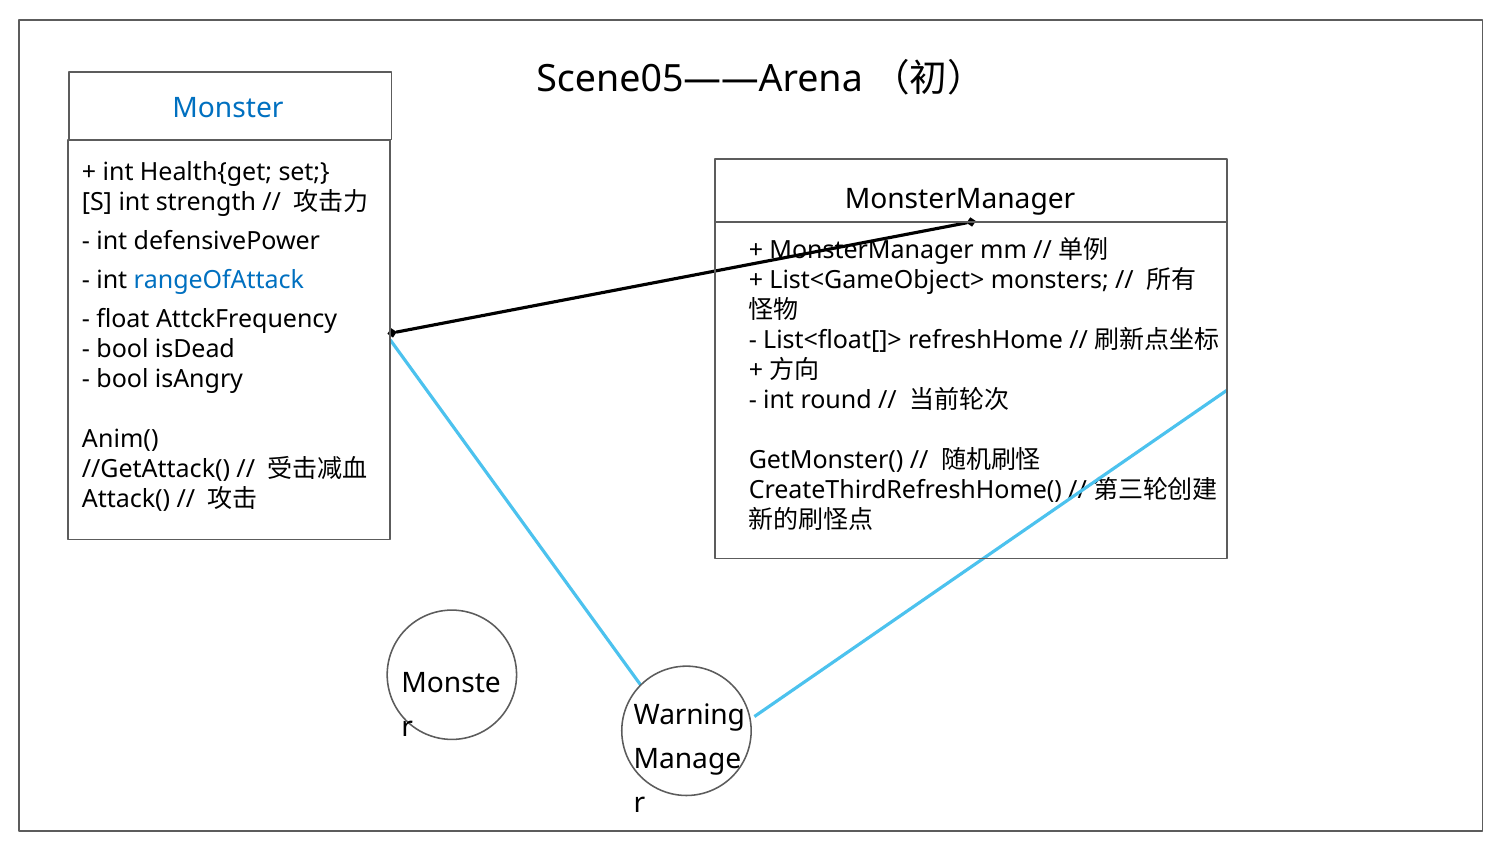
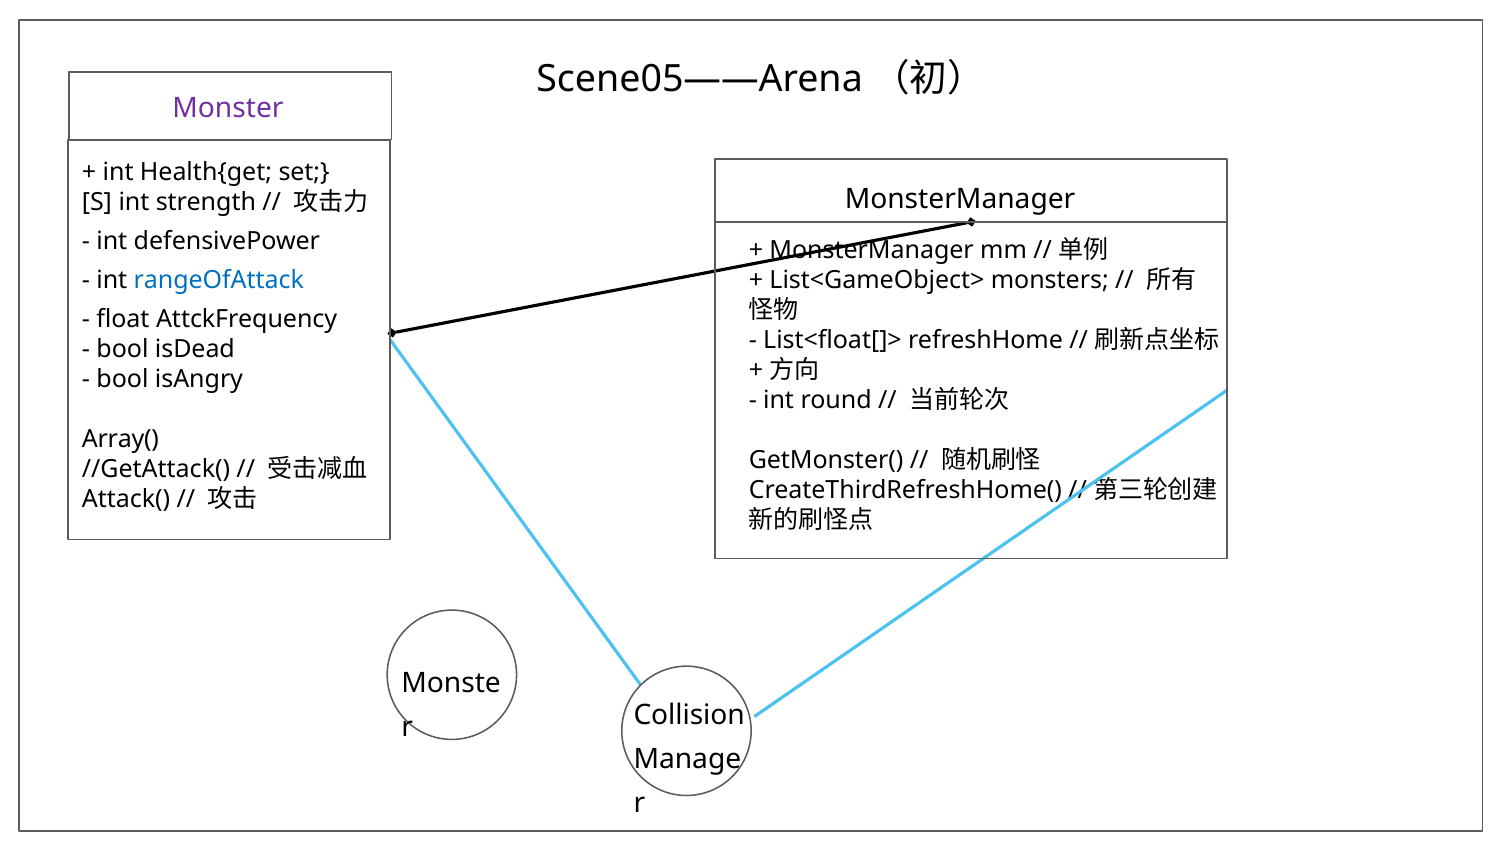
Monster colour: blue -> purple
Anim(: Anim( -> Array(
Warning: Warning -> Collision
